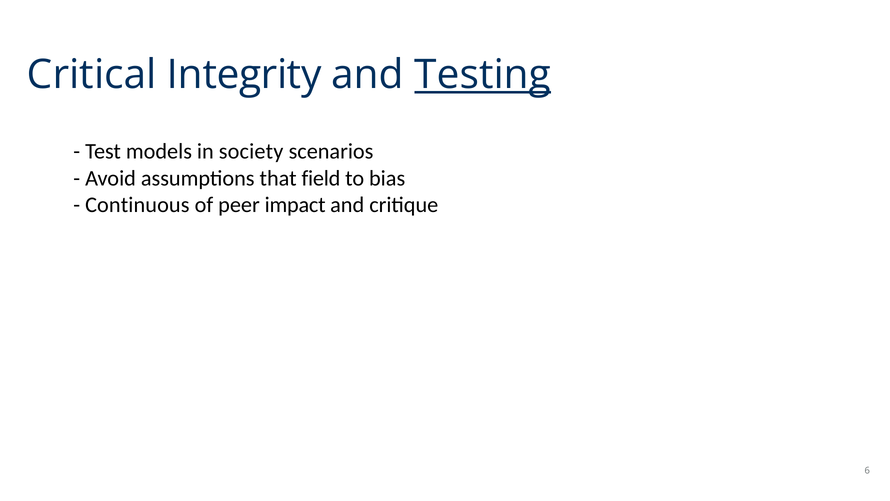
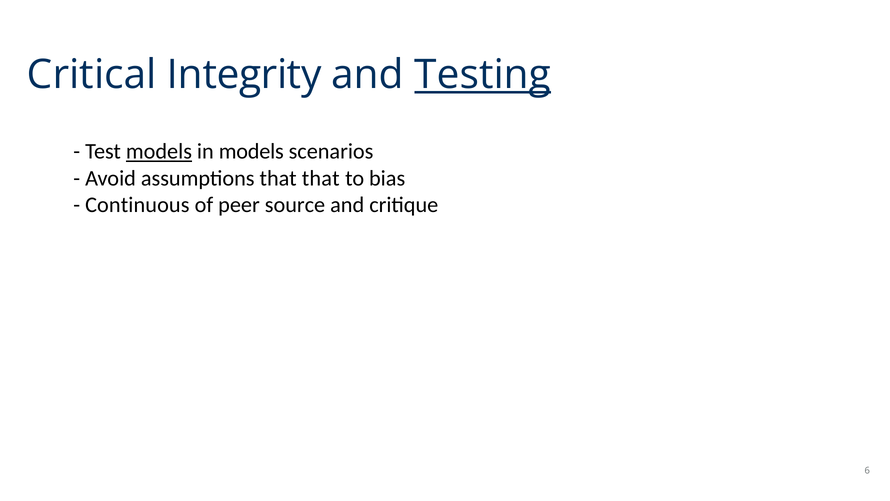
models at (159, 151) underline: none -> present
in society: society -> models
that field: field -> that
impact: impact -> source
